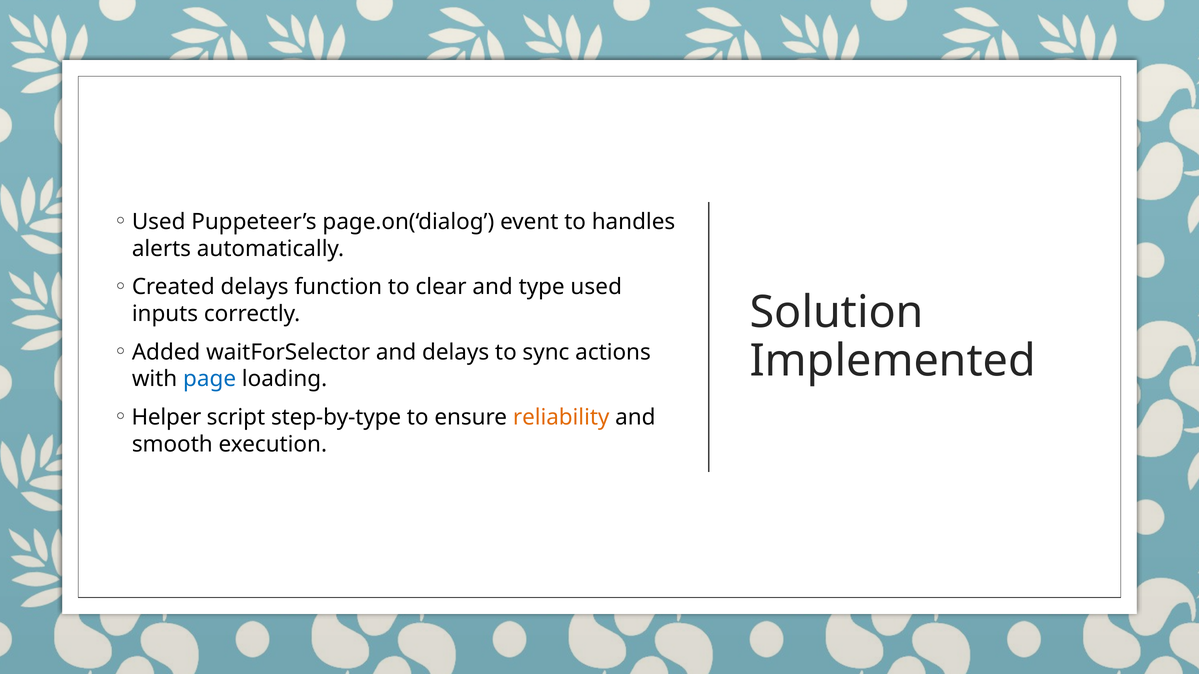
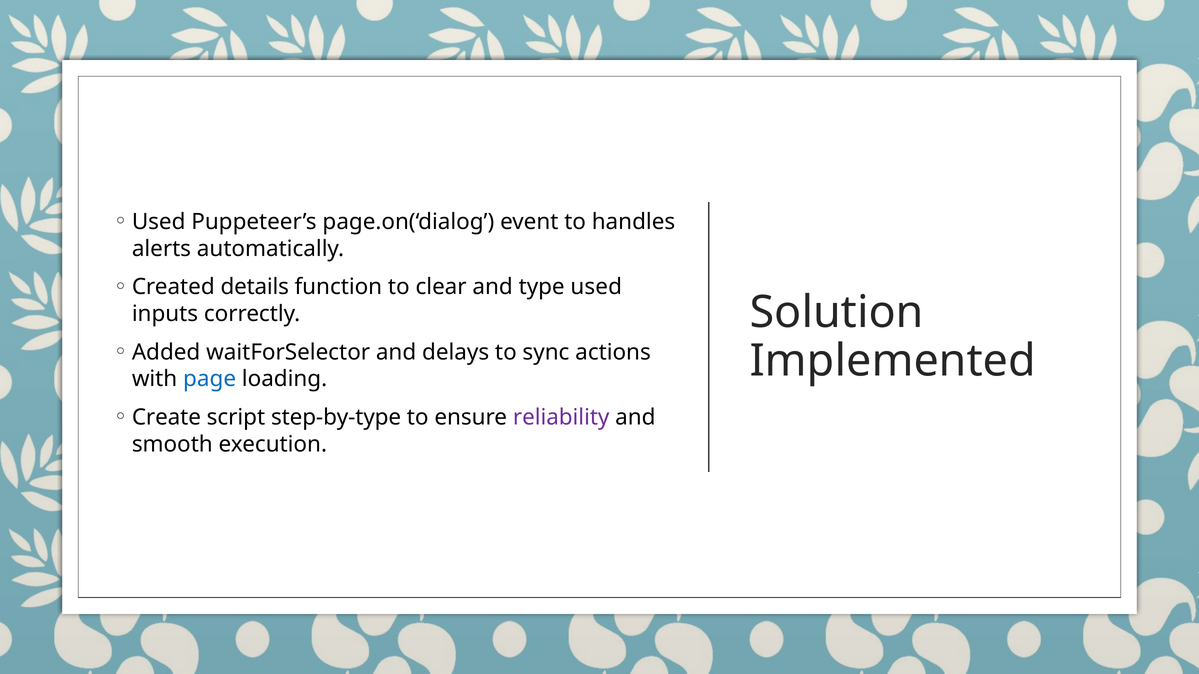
Created delays: delays -> details
Helper: Helper -> Create
reliability colour: orange -> purple
